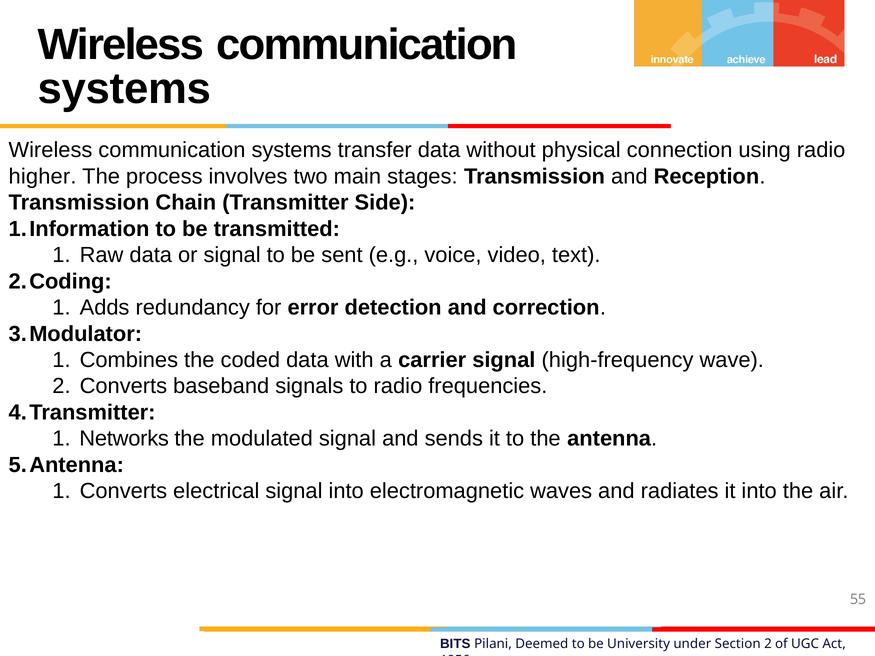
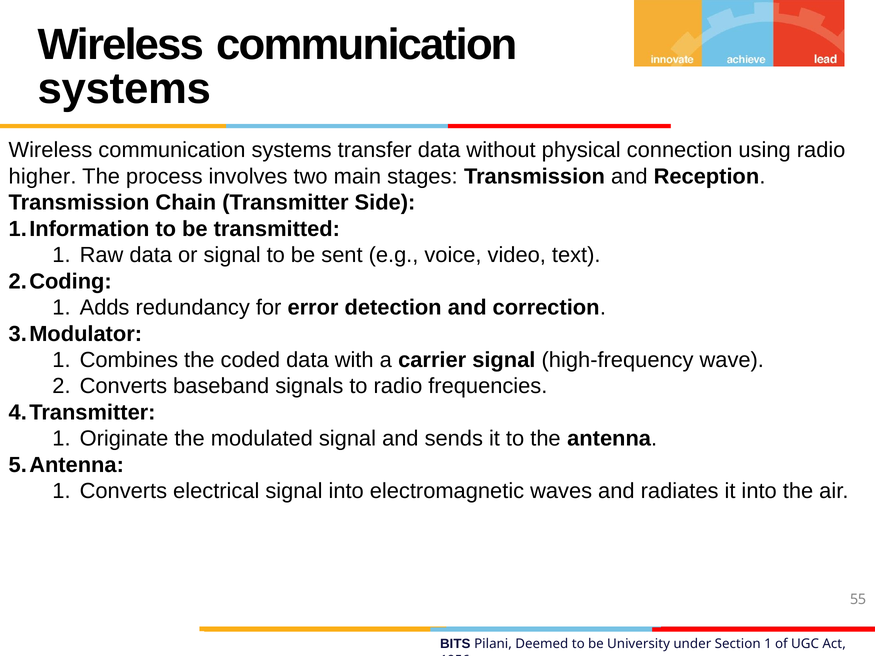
Networks: Networks -> Originate
Section 2: 2 -> 1
